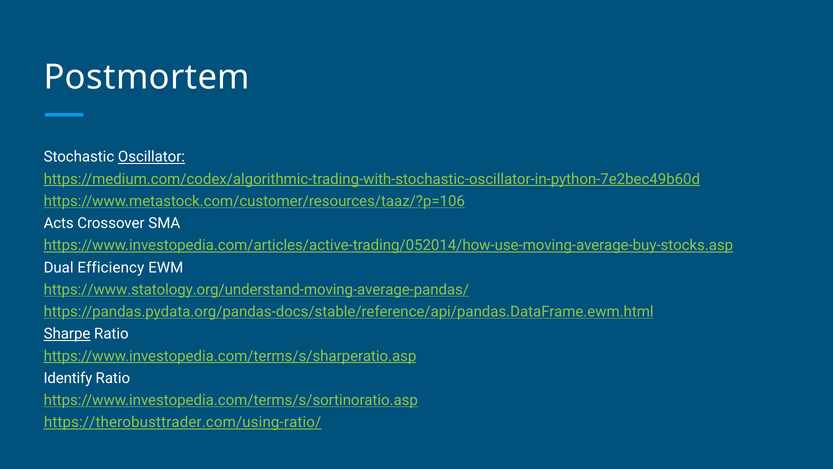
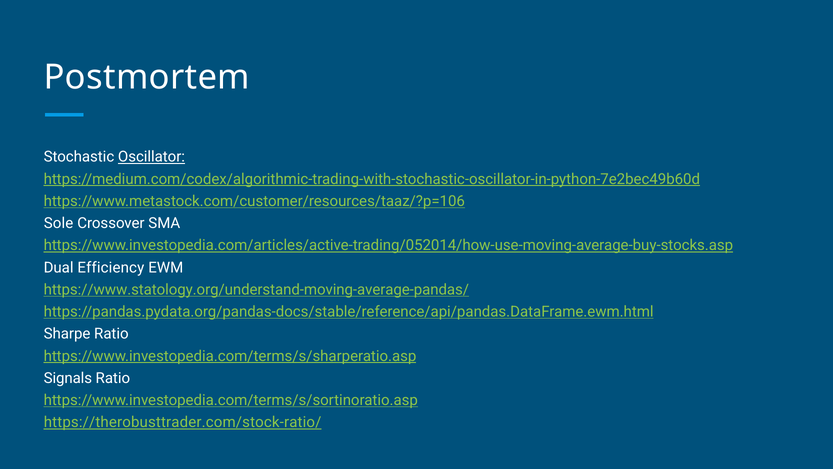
Acts: Acts -> Sole
Sharpe underline: present -> none
Identify: Identify -> Signals
https://therobusttrader.com/using-ratio/: https://therobusttrader.com/using-ratio/ -> https://therobusttrader.com/stock-ratio/
